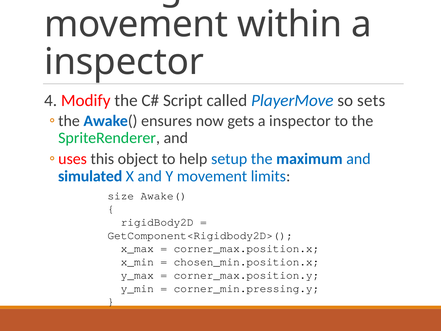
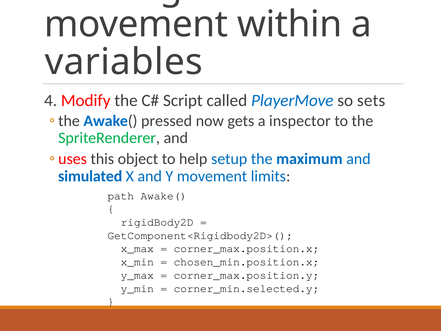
inspector at (124, 62): inspector -> variables
ensures: ensures -> pressed
size: size -> path
corner_min.pressing.y: corner_min.pressing.y -> corner_min.selected.y
